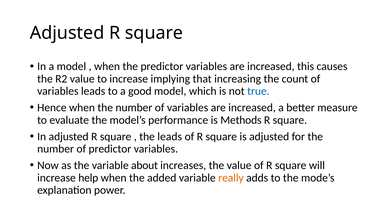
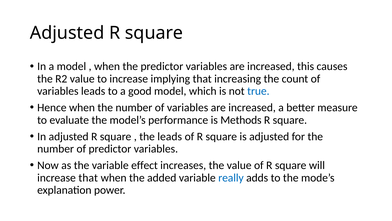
about: about -> effect
increase help: help -> that
really colour: orange -> blue
